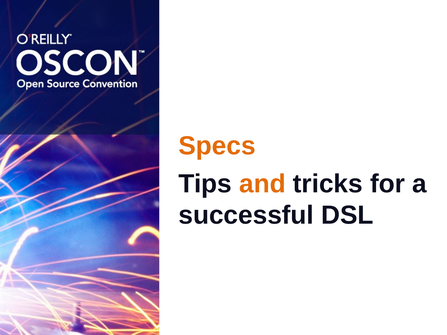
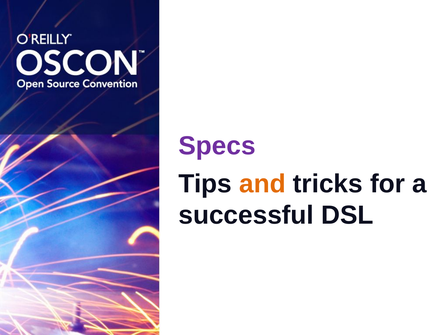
Specs colour: orange -> purple
